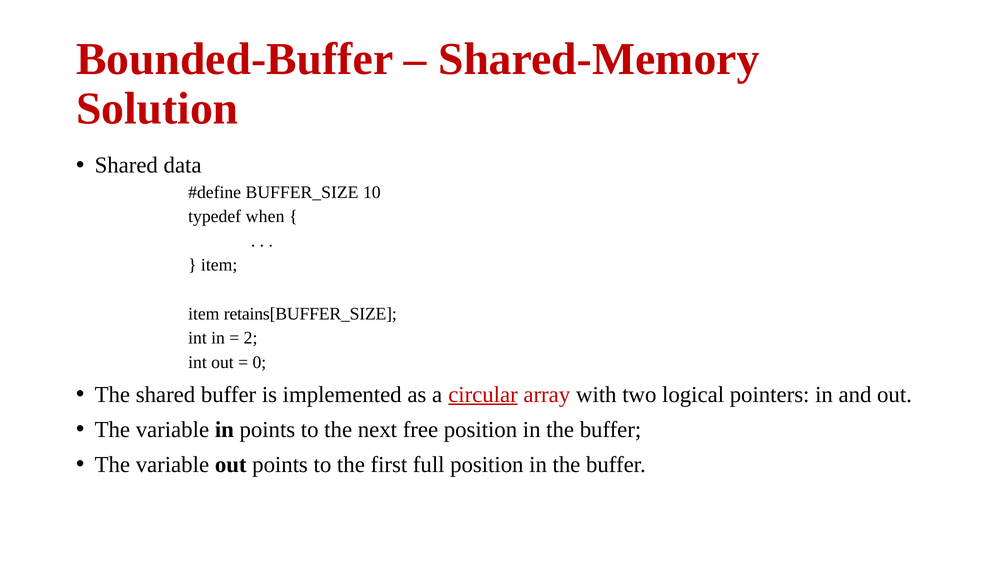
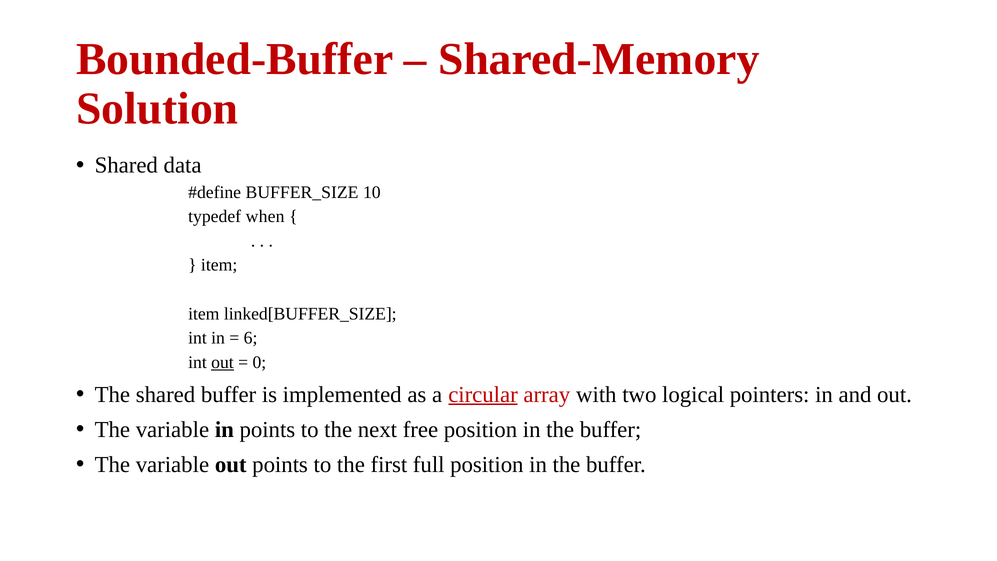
retains[BUFFER_SIZE: retains[BUFFER_SIZE -> linked[BUFFER_SIZE
2: 2 -> 6
out at (222, 362) underline: none -> present
